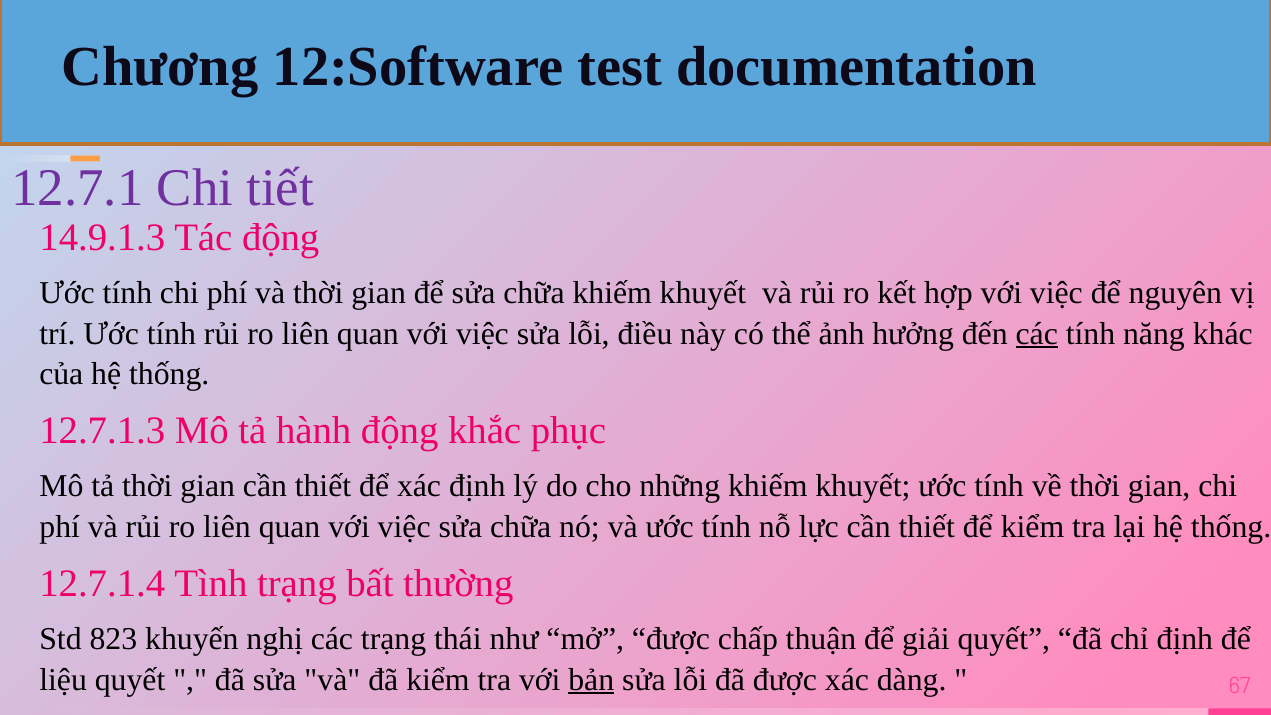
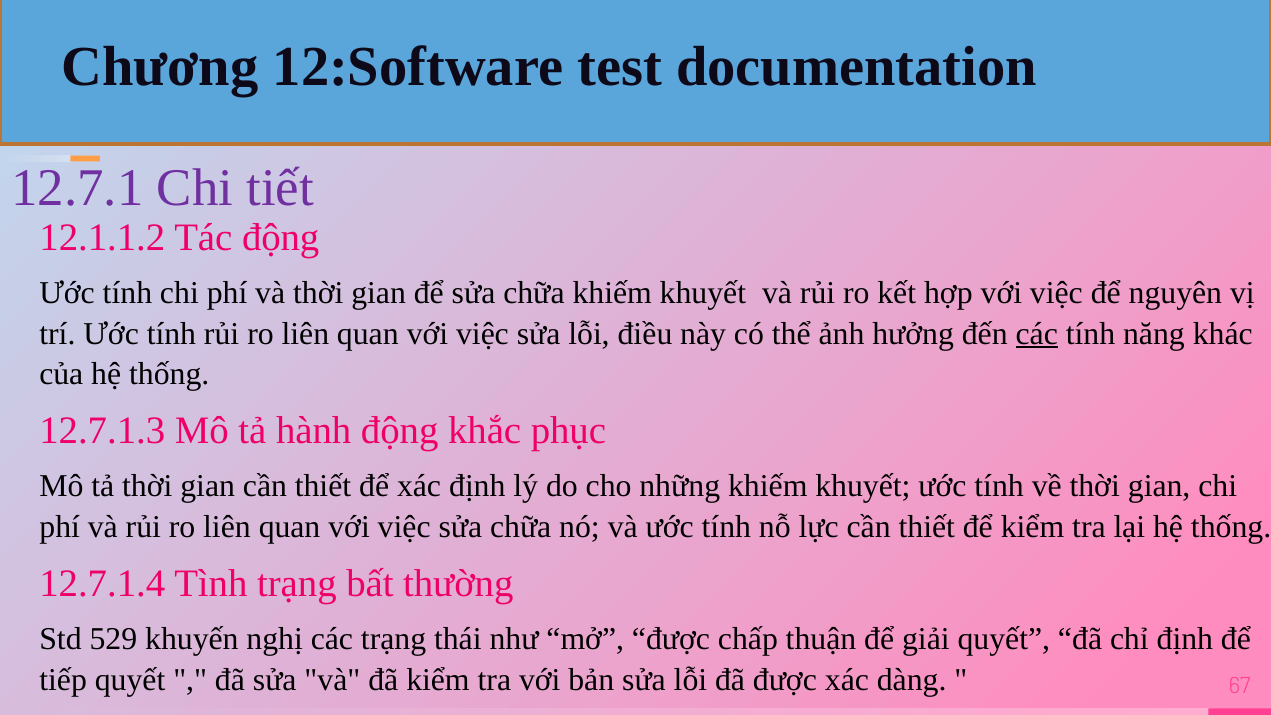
14.9.1.3: 14.9.1.3 -> 12.1.1.2
823: 823 -> 529
liệu: liệu -> tiếp
bản underline: present -> none
